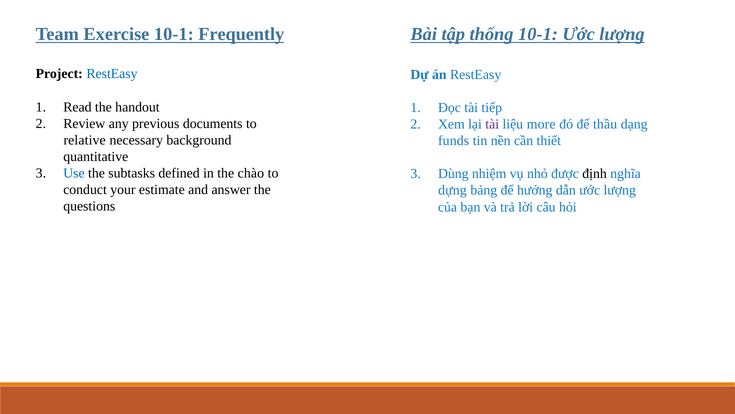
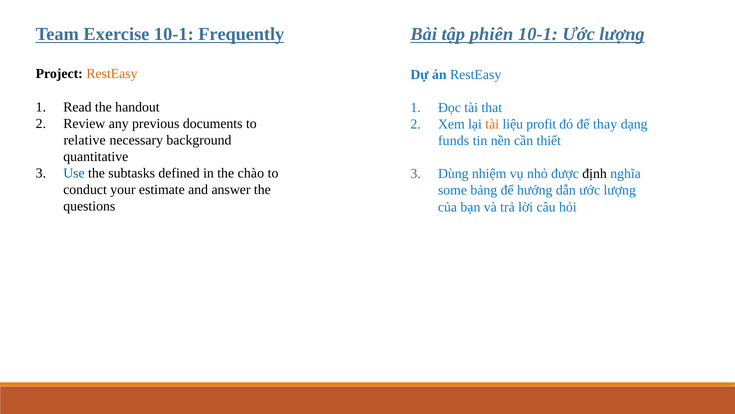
thống: thống -> phiên
RestEasy at (112, 74) colour: blue -> orange
tiếp: tiếp -> that
tài at (492, 124) colour: purple -> orange
more: more -> profit
thầu: thầu -> thay
dựng: dựng -> some
